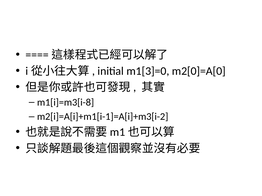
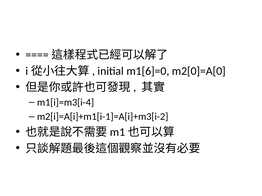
m1[3]=0: m1[3]=0 -> m1[6]=0
m1[i]=m3[i-8: m1[i]=m3[i-8 -> m1[i]=m3[i-4
